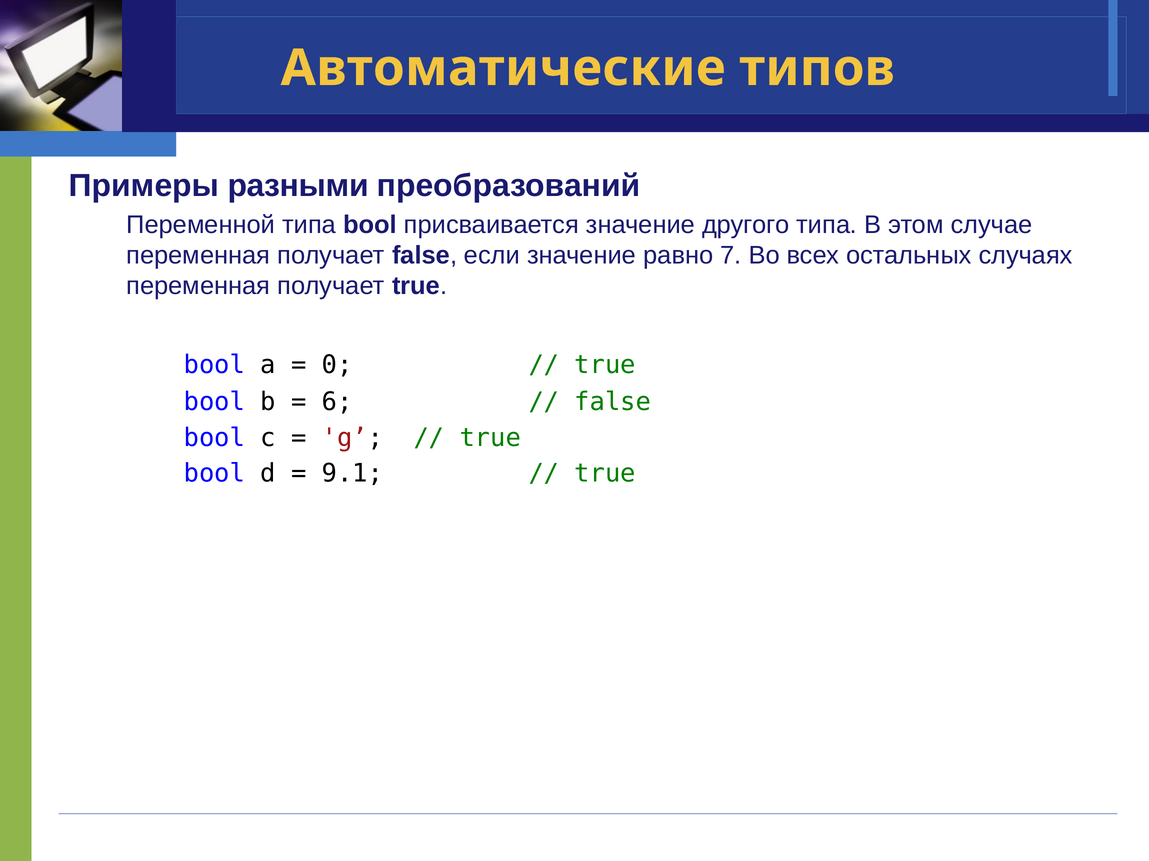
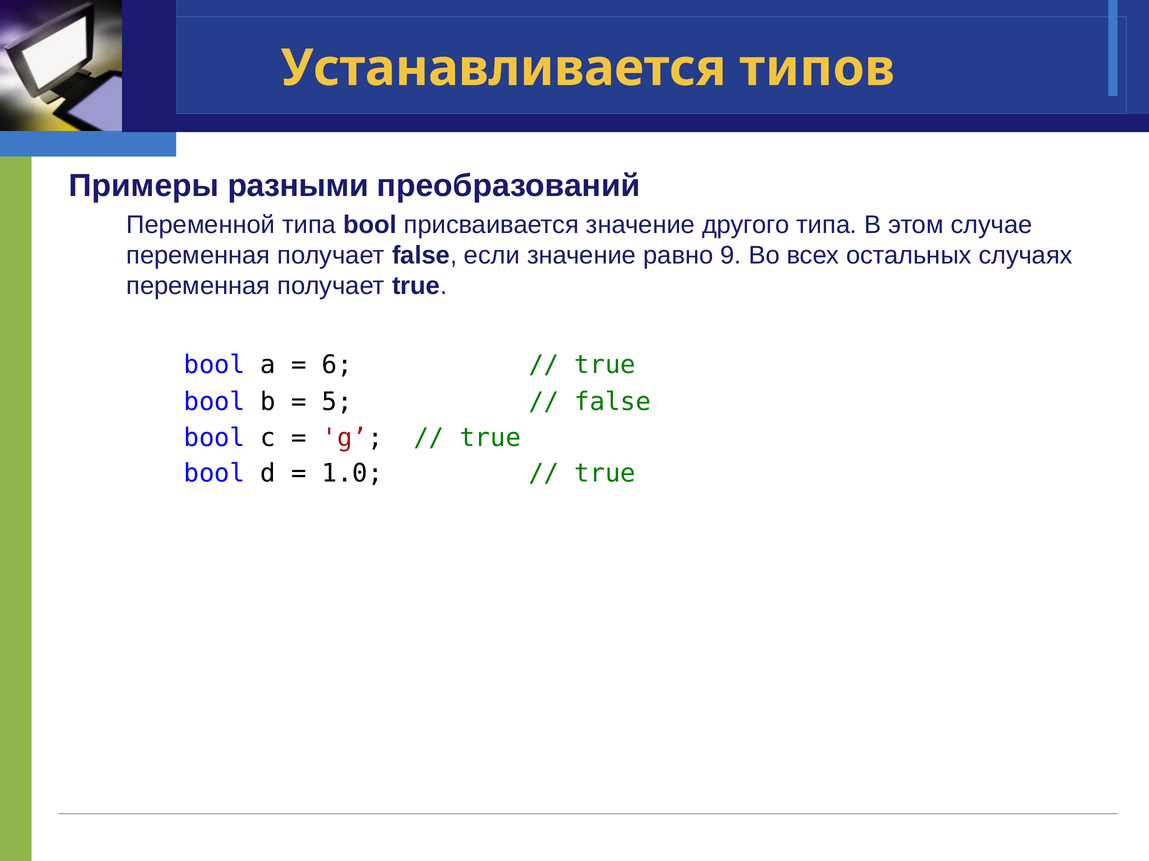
Автоматические: Автоматические -> Устанавливается
7: 7 -> 9
0: 0 -> 6
6: 6 -> 5
9.1: 9.1 -> 1.0
